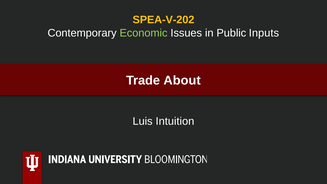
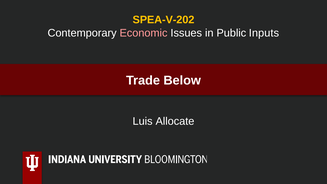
Economic colour: light green -> pink
About: About -> Below
Intuition: Intuition -> Allocate
